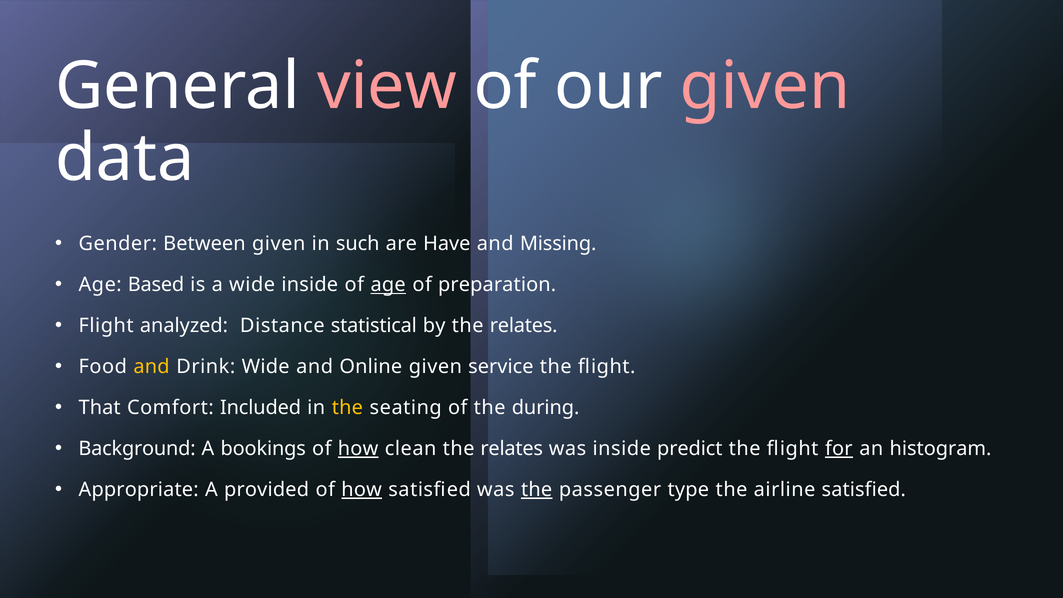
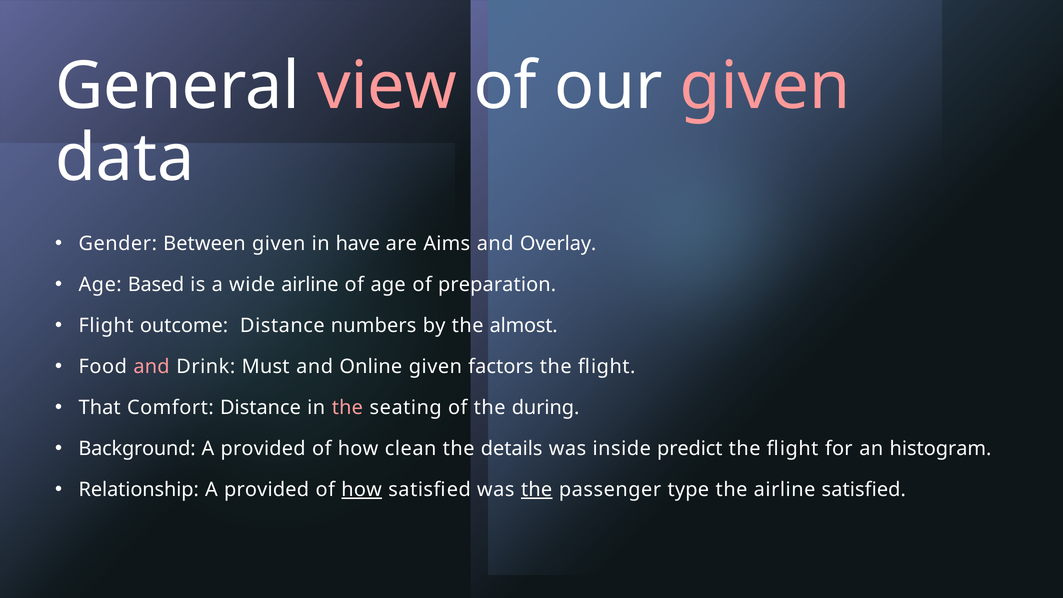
such: such -> have
Have: Have -> Aims
Missing: Missing -> Overlay
wide inside: inside -> airline
age at (388, 285) underline: present -> none
analyzed: analyzed -> outcome
statistical: statistical -> numbers
by the relates: relates -> almost
and at (151, 367) colour: yellow -> pink
Drink Wide: Wide -> Must
service: service -> factors
Comfort Included: Included -> Distance
the at (347, 408) colour: yellow -> pink
bookings at (263, 449): bookings -> provided
how at (358, 449) underline: present -> none
clean the relates: relates -> details
for underline: present -> none
Appropriate: Appropriate -> Relationship
